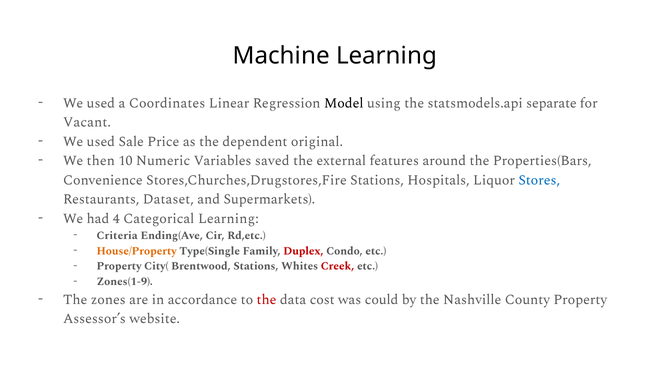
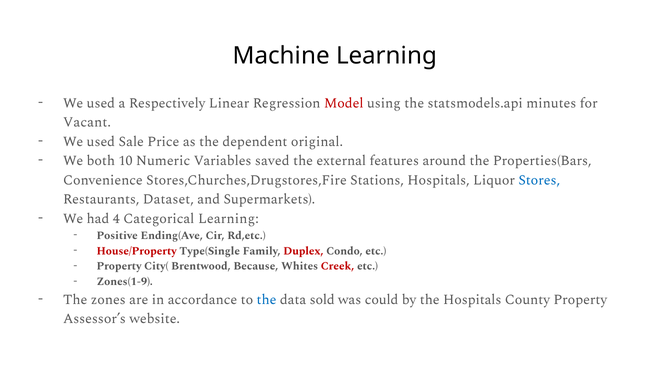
Coordinates: Coordinates -> Respectively
Model colour: black -> red
separate: separate -> minutes
then: then -> both
Criteria: Criteria -> Positive
House/Property colour: orange -> red
Brentwood Stations: Stations -> Because
the at (267, 299) colour: red -> blue
cost: cost -> sold
the Nashville: Nashville -> Hospitals
